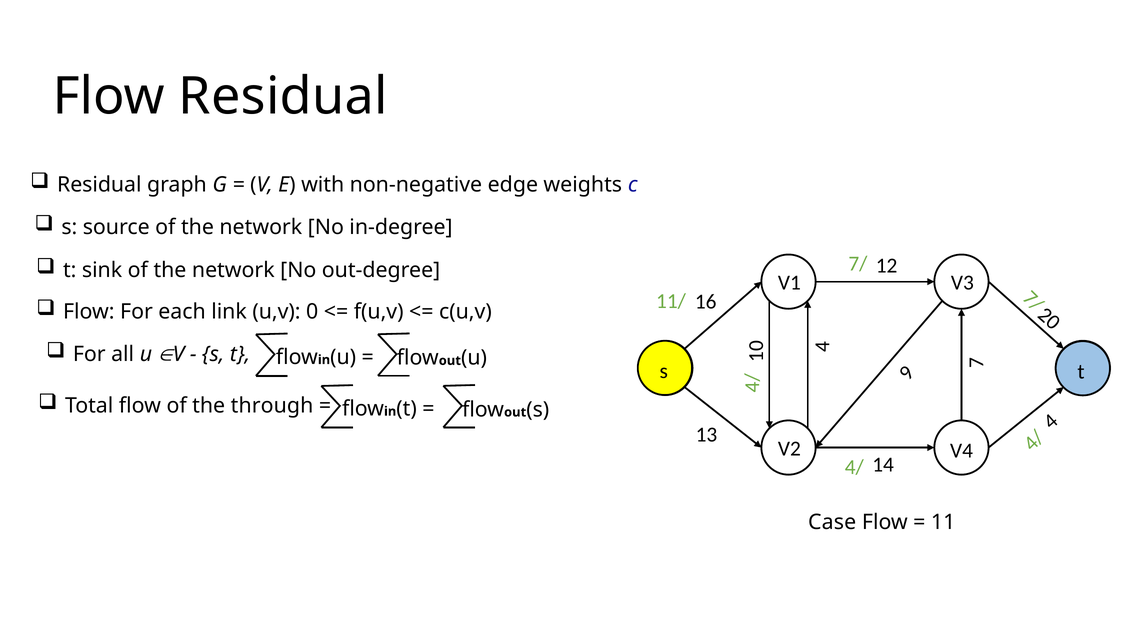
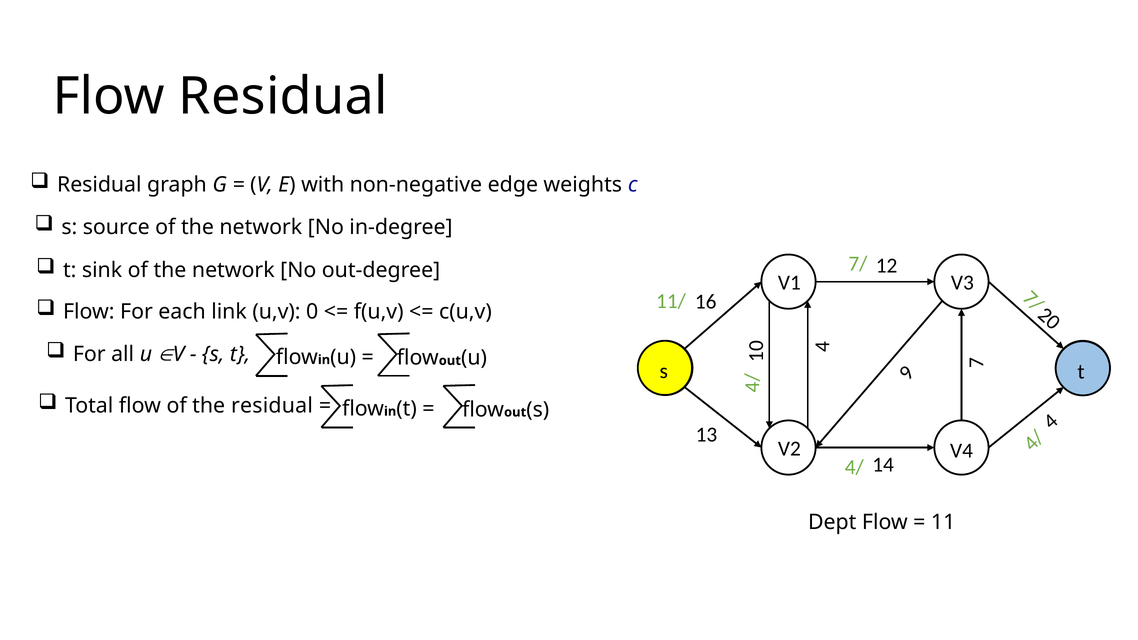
the through: through -> residual
Case: Case -> Dept
